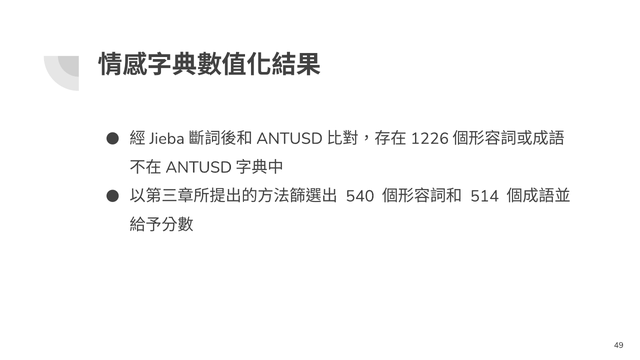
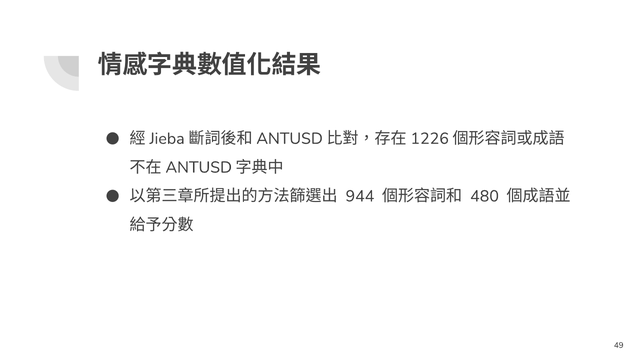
540: 540 -> 944
514: 514 -> 480
